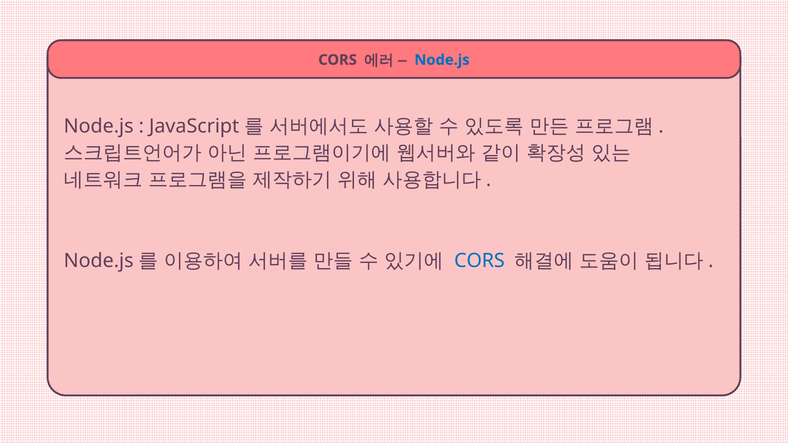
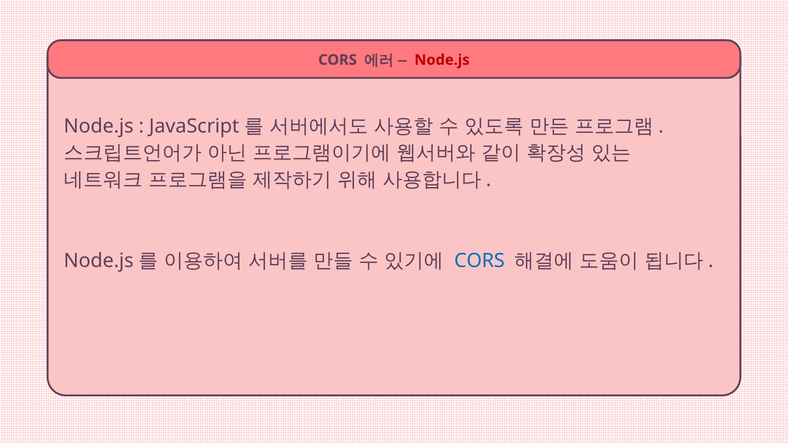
Node.js at (442, 60) colour: blue -> red
